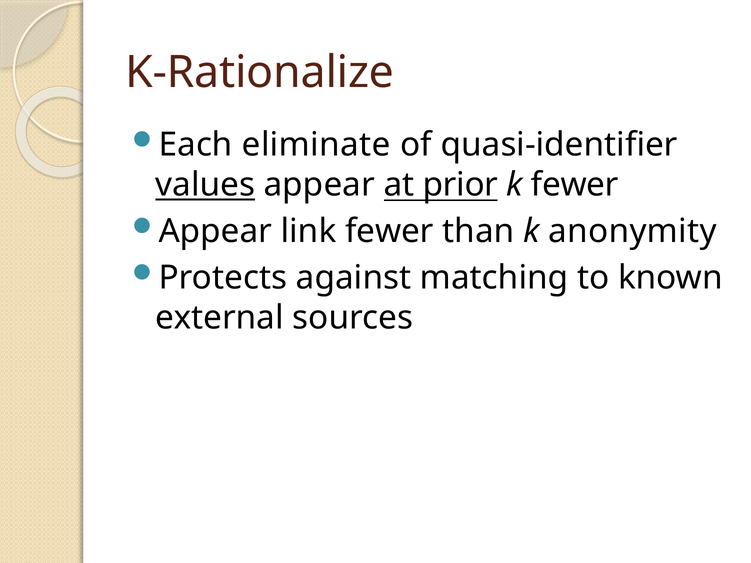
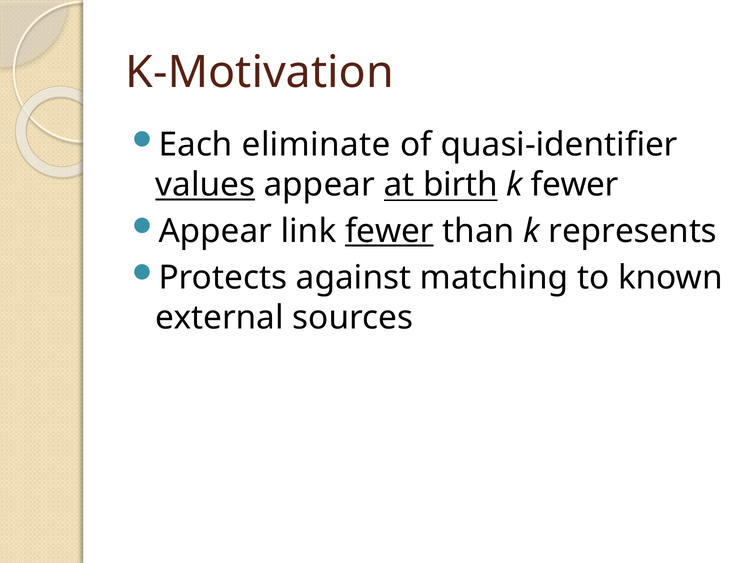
K-Rationalize: K-Rationalize -> K-Motivation
prior: prior -> birth
fewer at (389, 231) underline: none -> present
anonymity: anonymity -> represents
